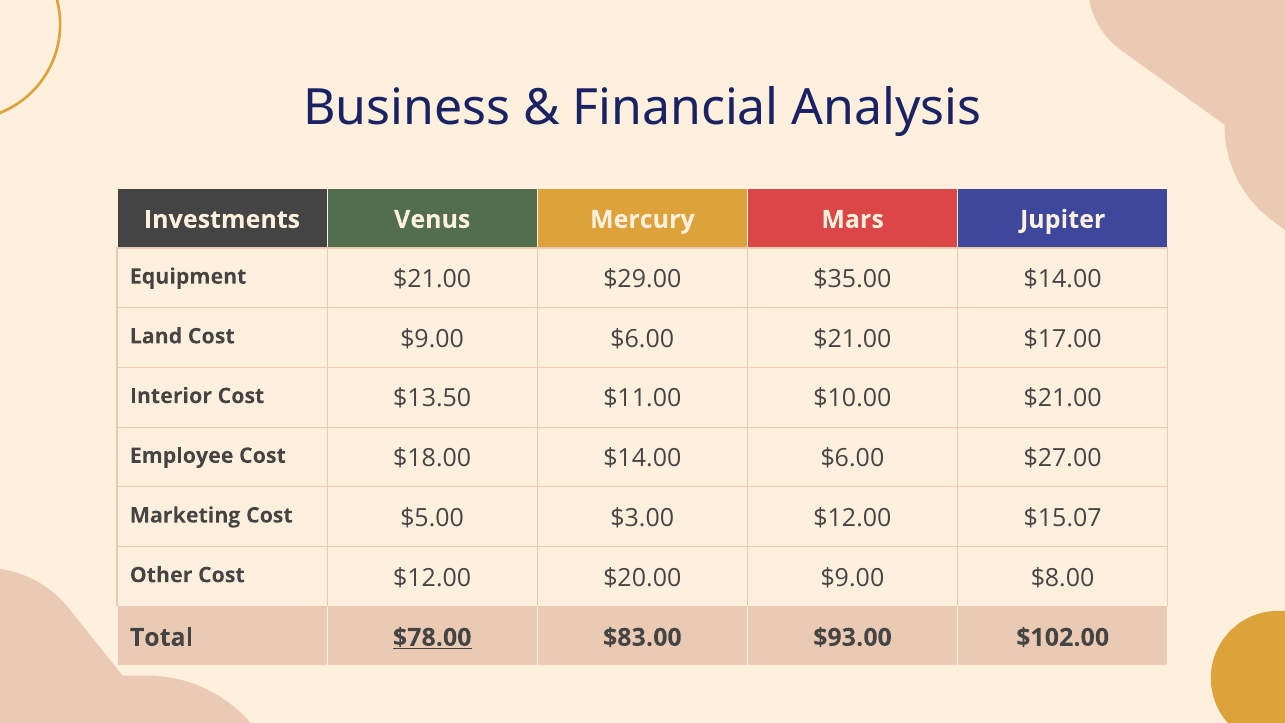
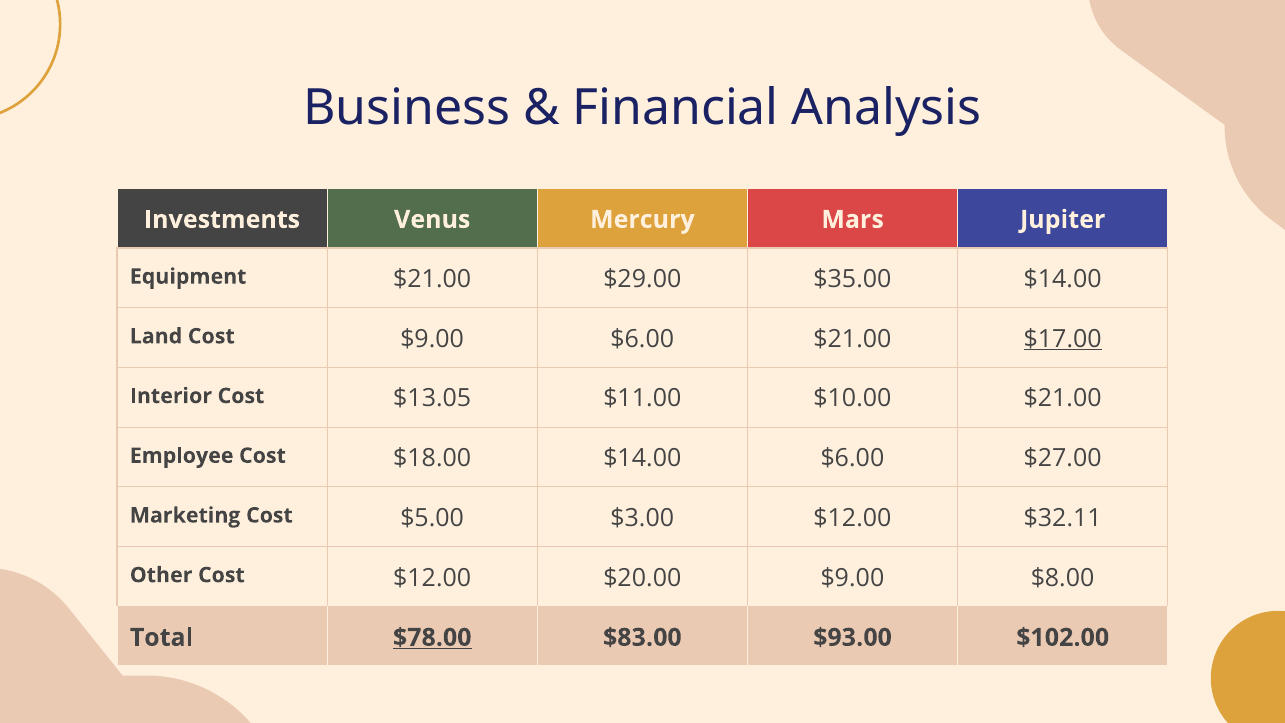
$17.00 underline: none -> present
$13.50: $13.50 -> $13.05
$15.07: $15.07 -> $32.11
